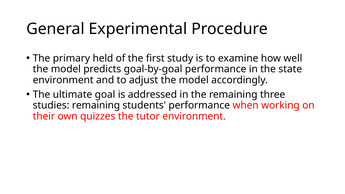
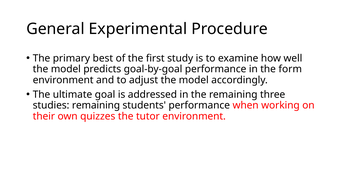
held: held -> best
state: state -> form
